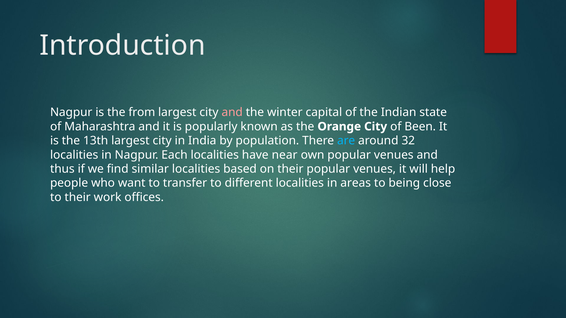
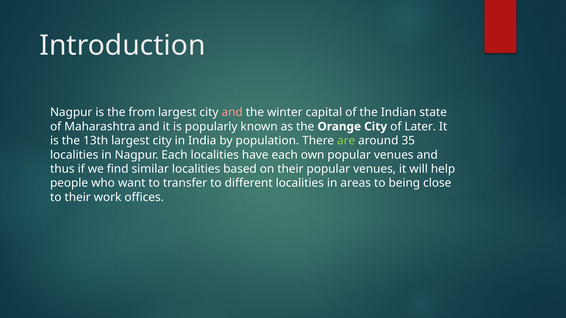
Been: Been -> Later
are colour: light blue -> light green
32: 32 -> 35
have near: near -> each
